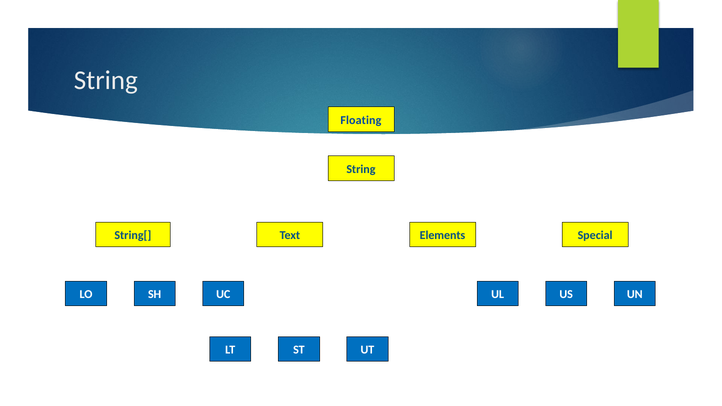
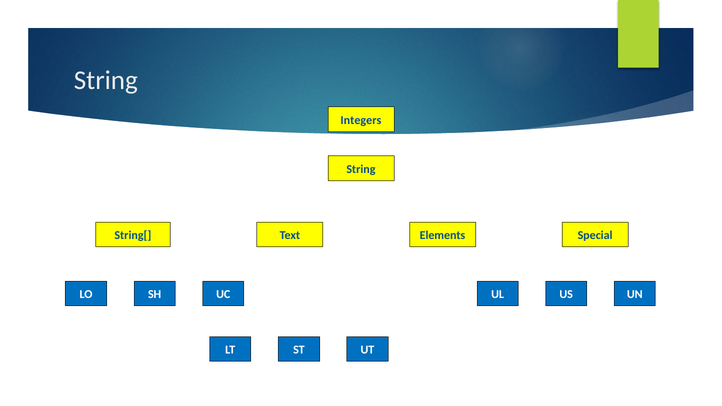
Floating: Floating -> Integers
